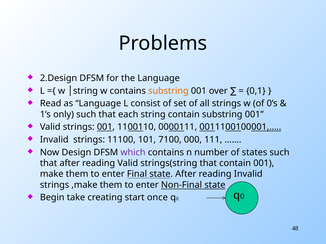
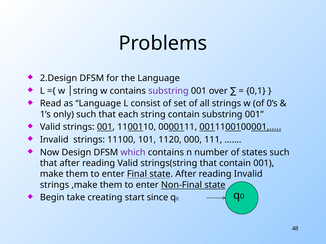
substring at (168, 91) colour: orange -> purple
7100: 7100 -> 1120
once: once -> since
